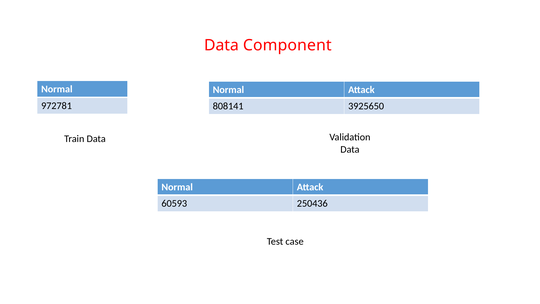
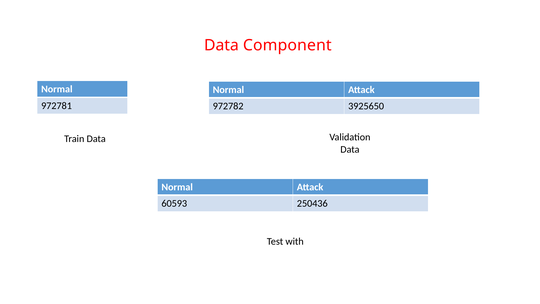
808141: 808141 -> 972782
case: case -> with
